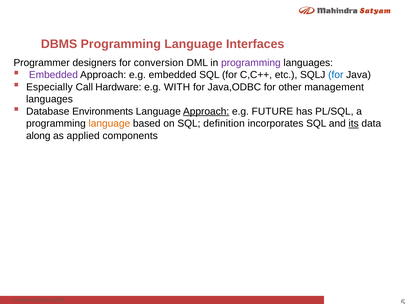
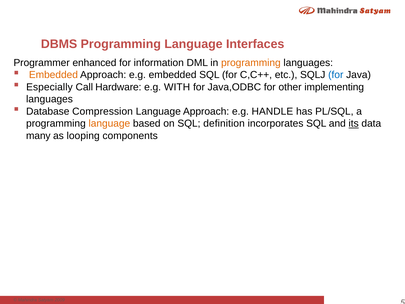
designers: designers -> enhanced
conversion: conversion -> information
programming at (251, 63) colour: purple -> orange
Embedded at (53, 75) colour: purple -> orange
management: management -> implementing
Environments: Environments -> Compression
Approach at (206, 111) underline: present -> none
FUTURE: FUTURE -> HANDLE
along: along -> many
applied: applied -> looping
